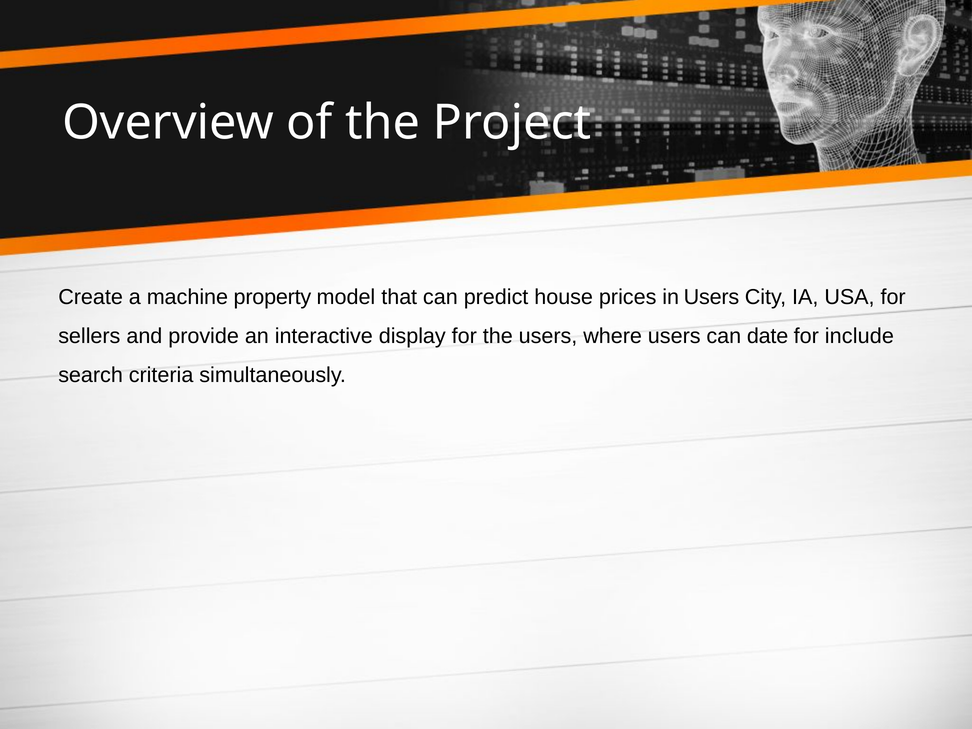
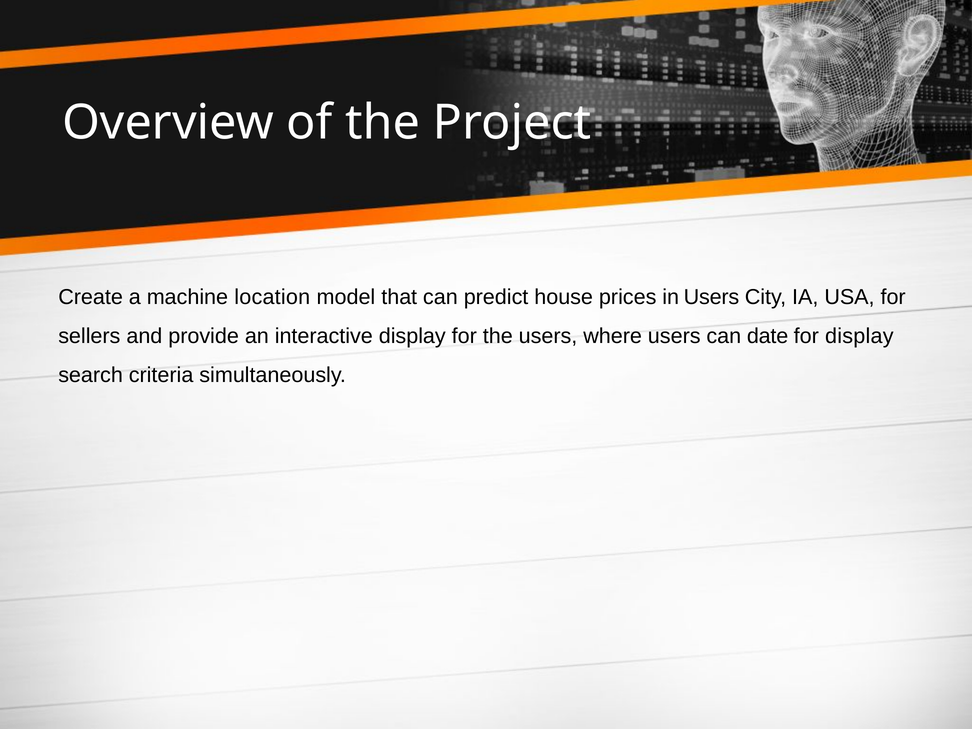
property: property -> location
for include: include -> display
